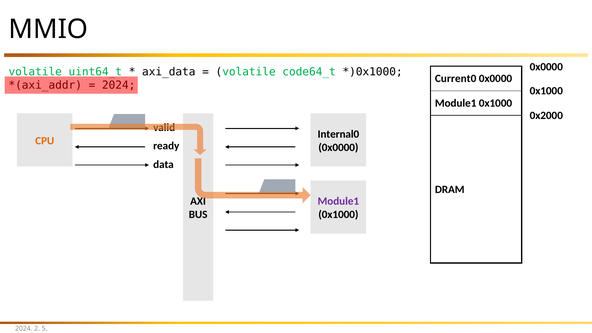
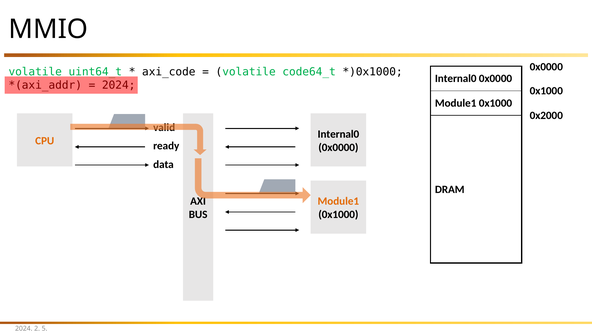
axi_data: axi_data -> axi_code
Current0 at (456, 79): Current0 -> Internal0
Module1 at (338, 201) colour: purple -> orange
